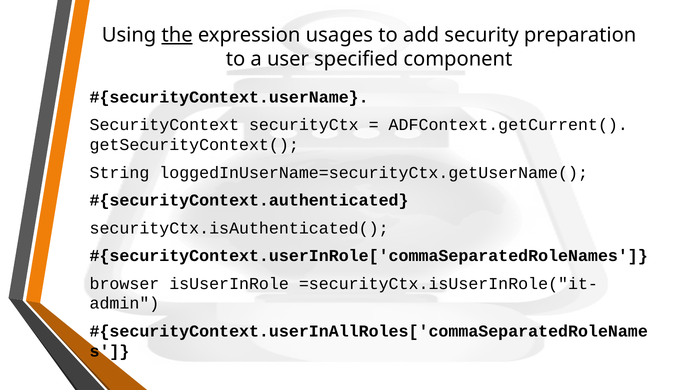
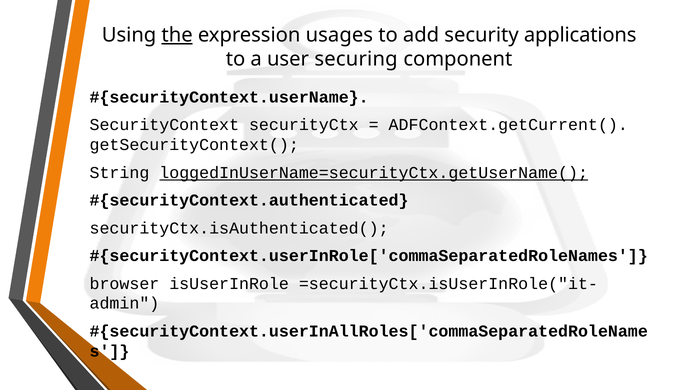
preparation: preparation -> applications
specified: specified -> securing
loggedInUserName=securityCtx.getUserName( underline: none -> present
